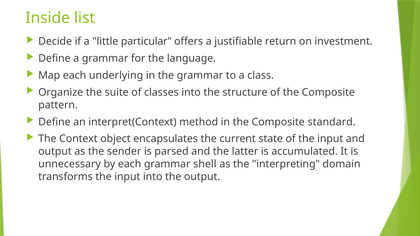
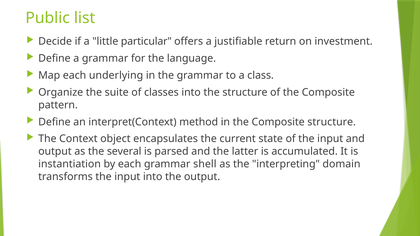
Inside: Inside -> Public
Composite standard: standard -> structure
sender: sender -> several
unnecessary: unnecessary -> instantiation
